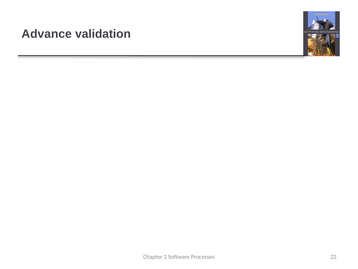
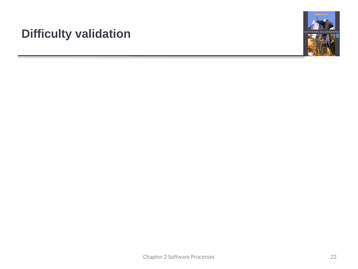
Advance: Advance -> Difficulty
